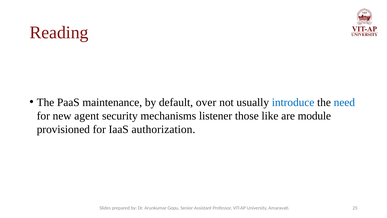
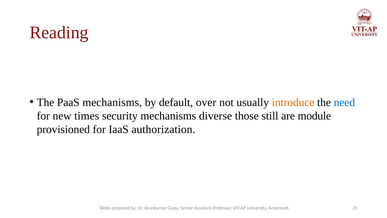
PaaS maintenance: maintenance -> mechanisms
introduce colour: blue -> orange
agent: agent -> times
listener: listener -> diverse
like: like -> still
